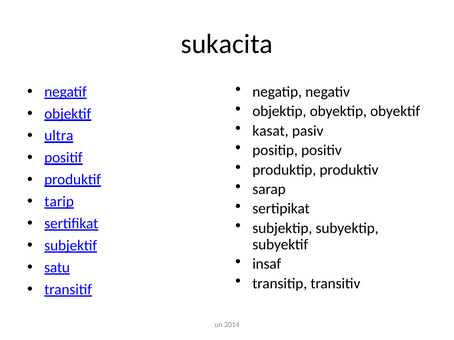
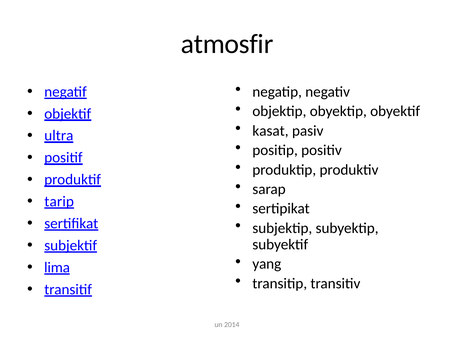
sukacita: sukacita -> atmosfir
insaf: insaf -> yang
satu: satu -> lima
